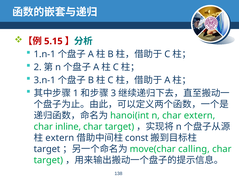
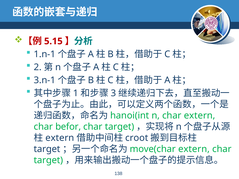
inline: inline -> befor
const: const -> croot
calling at (194, 149): calling -> extern
